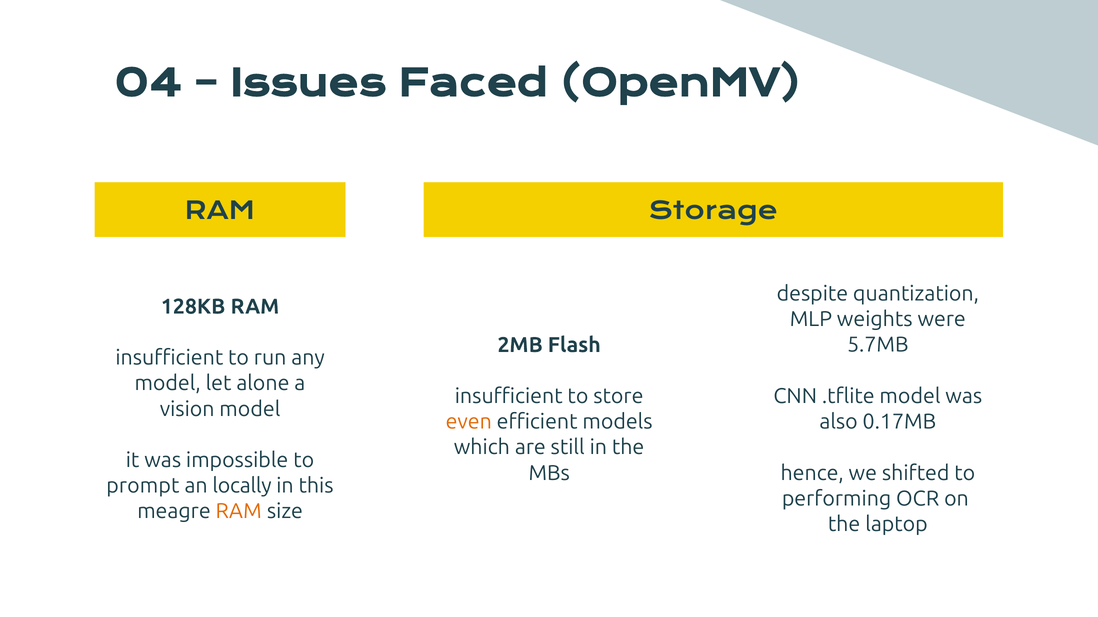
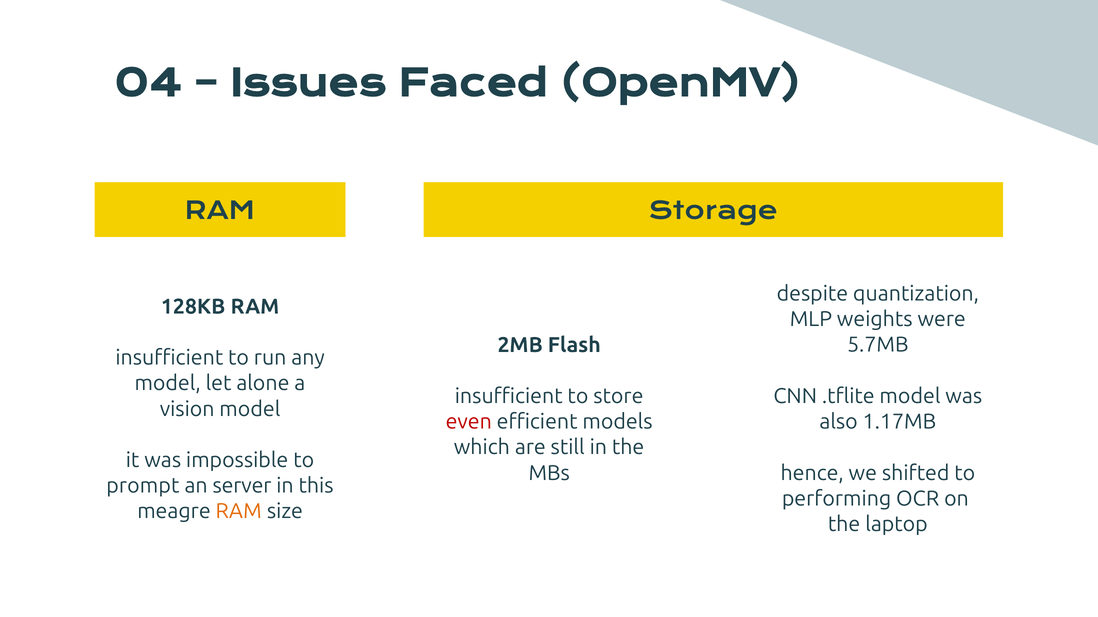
even colour: orange -> red
0.17MB: 0.17MB -> 1.17MB
locally: locally -> server
